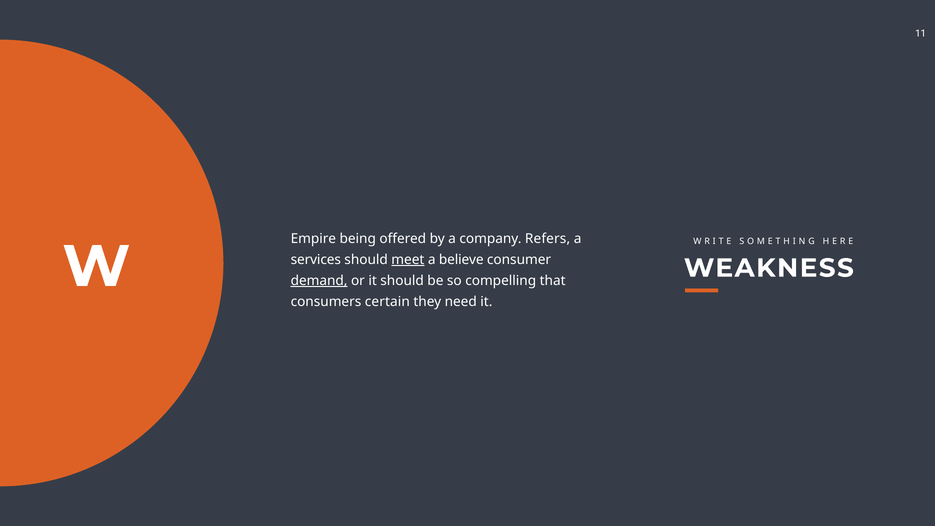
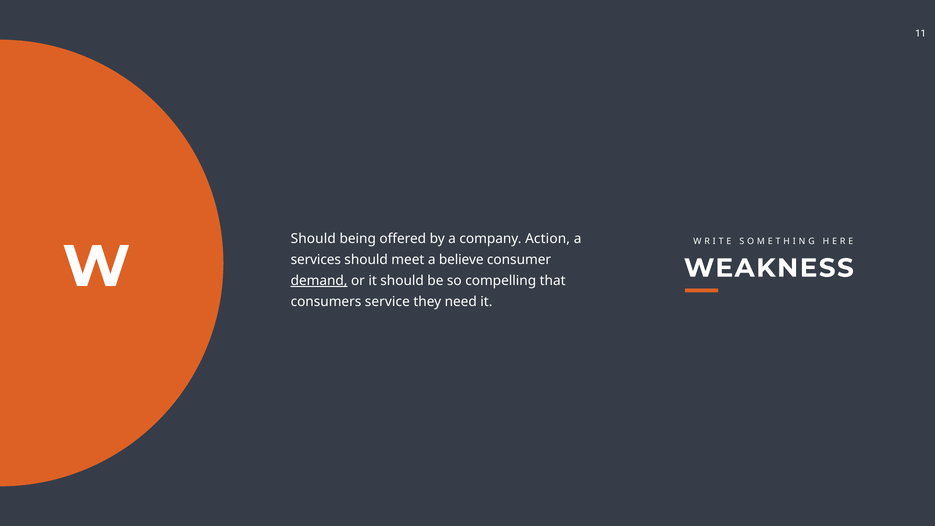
Empire at (313, 239): Empire -> Should
Refers: Refers -> Action
meet underline: present -> none
certain: certain -> service
